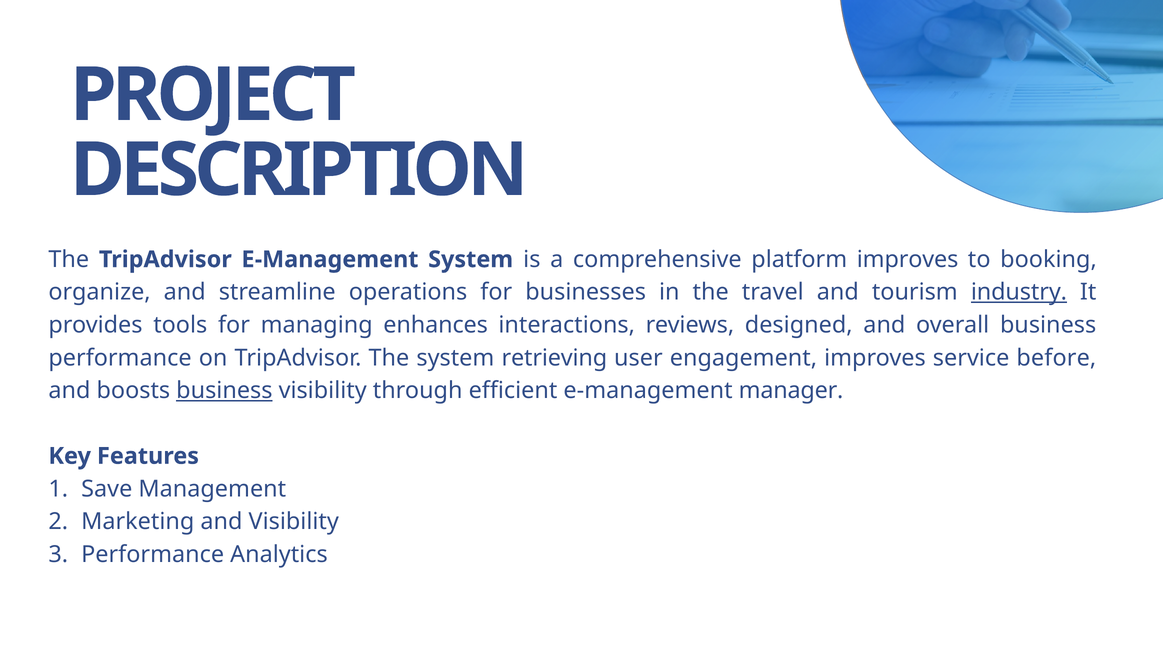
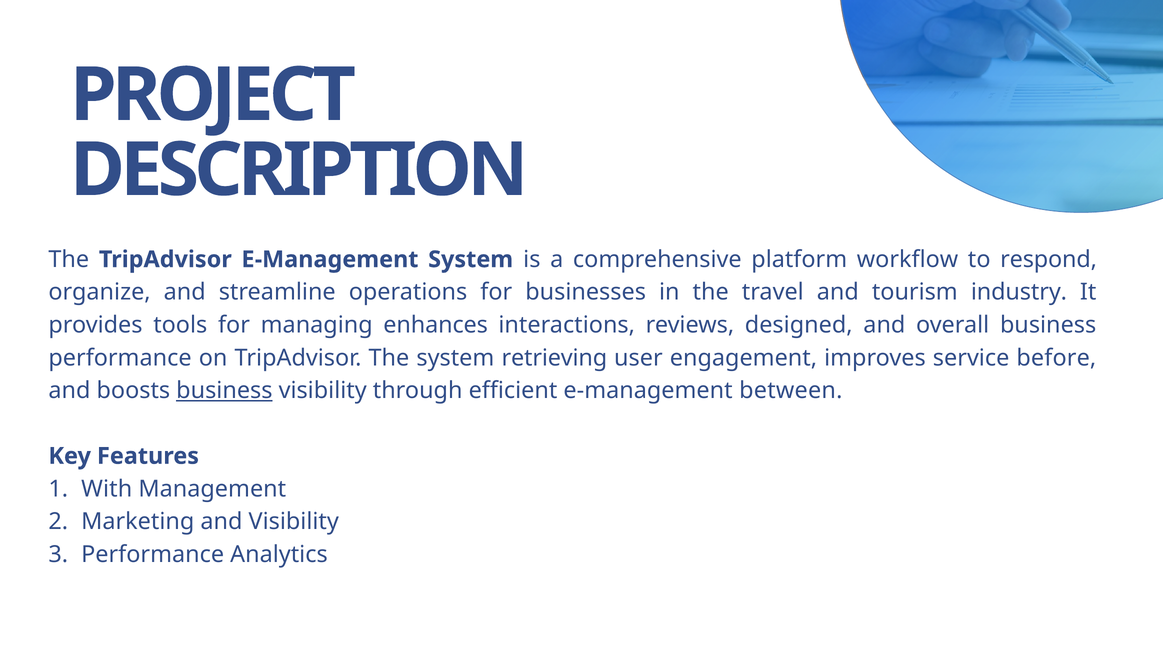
platform improves: improves -> workflow
booking: booking -> respond
industry underline: present -> none
manager: manager -> between
Save: Save -> With
